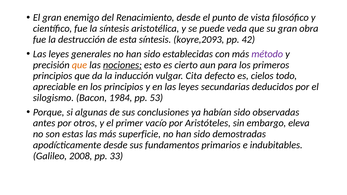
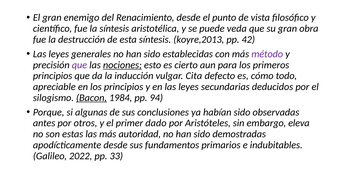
koyre,2093: koyre,2093 -> koyre,2013
que at (79, 65) colour: orange -> purple
cielos: cielos -> cómo
Bacon underline: none -> present
53: 53 -> 94
vacío: vacío -> dado
superficie: superficie -> autoridad
2008: 2008 -> 2022
